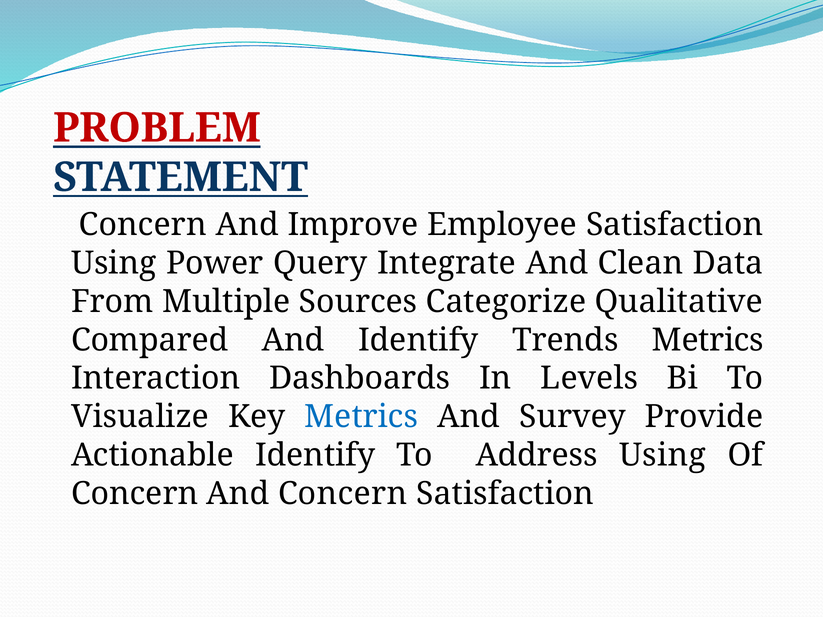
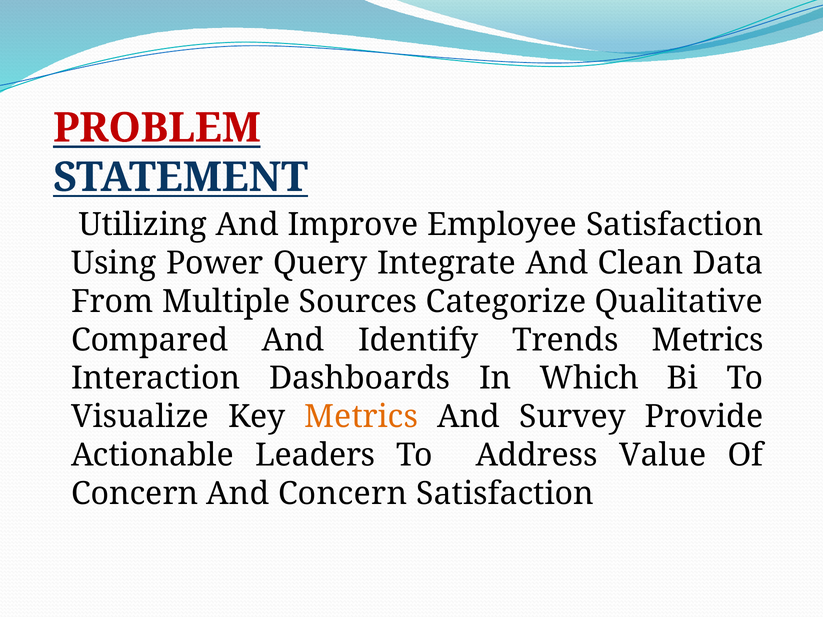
Concern at (143, 225): Concern -> Utilizing
Levels: Levels -> Which
Metrics at (361, 417) colour: blue -> orange
Actionable Identify: Identify -> Leaders
Address Using: Using -> Value
